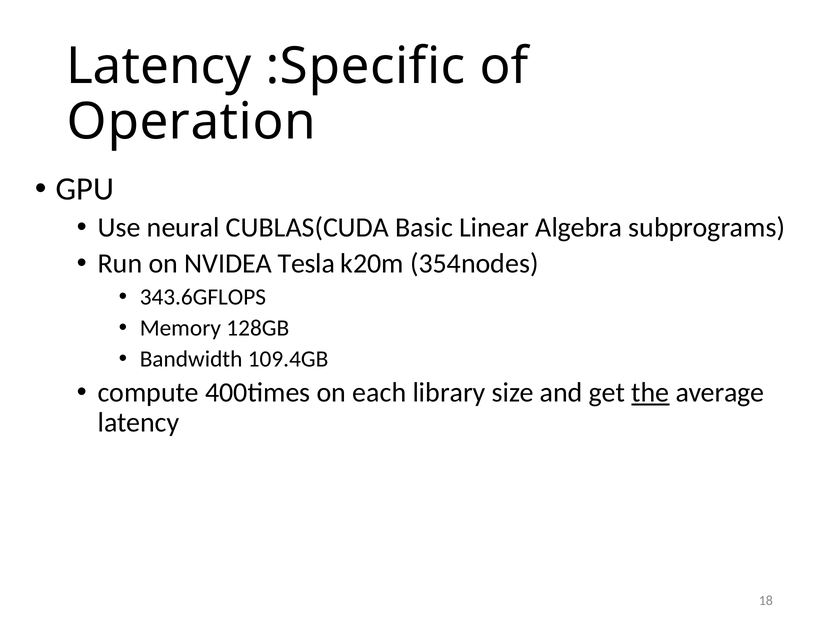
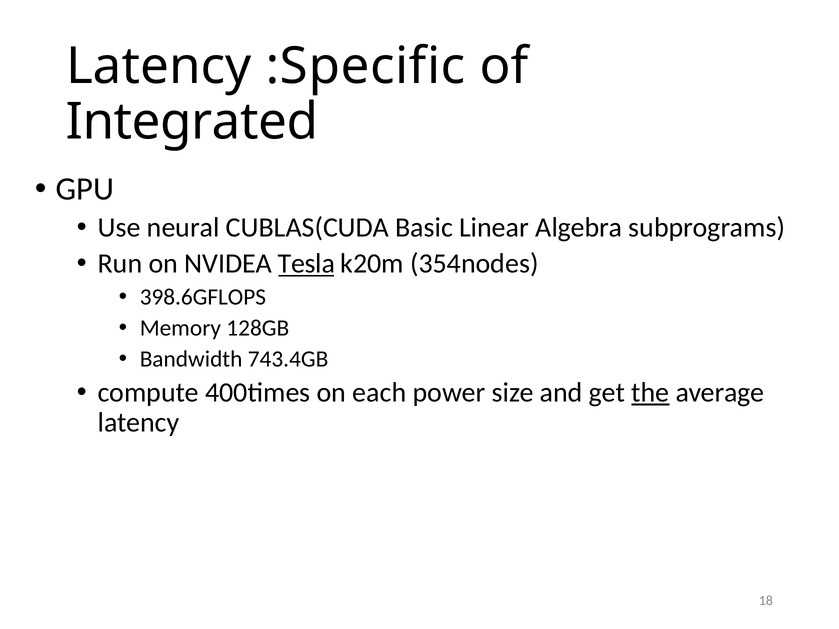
Operation: Operation -> Integrated
Tesla underline: none -> present
343.6GFLOPS: 343.6GFLOPS -> 398.6GFLOPS
109.4GB: 109.4GB -> 743.4GB
library: library -> power
